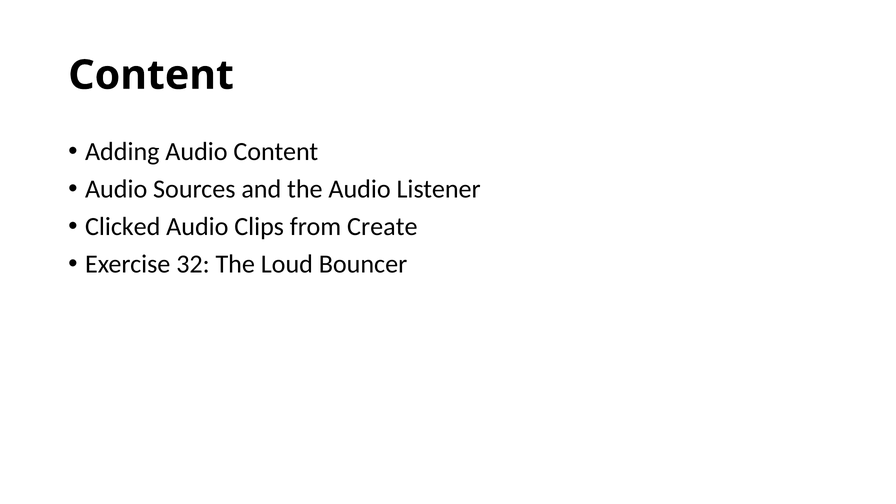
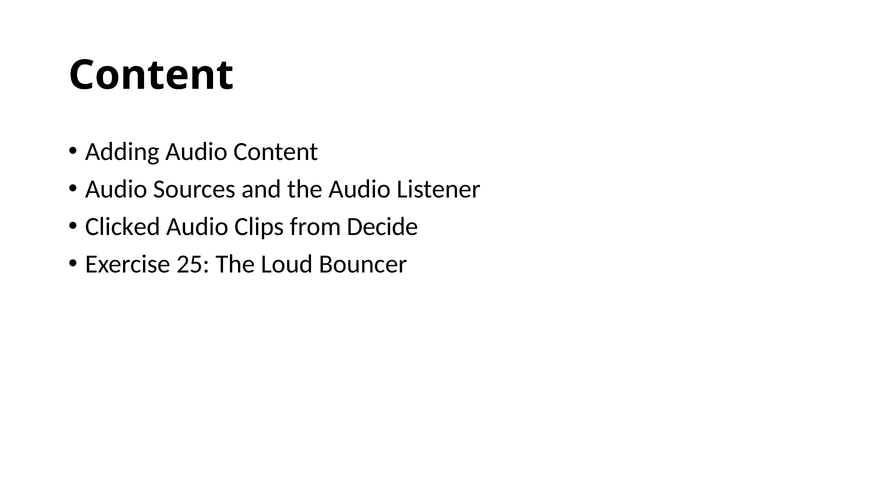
Create: Create -> Decide
32: 32 -> 25
